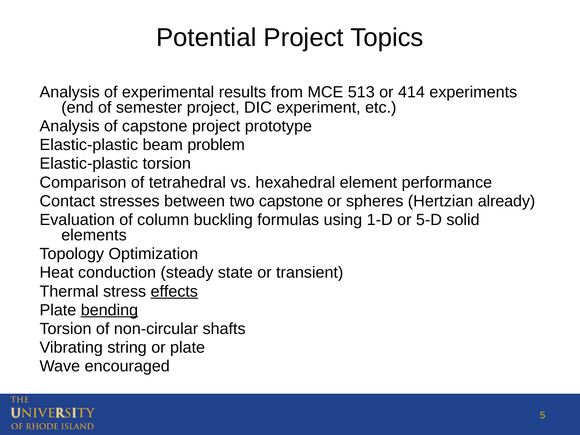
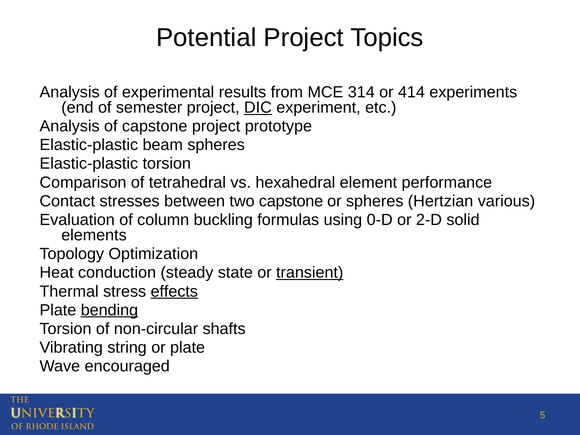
513: 513 -> 314
DIC underline: none -> present
beam problem: problem -> spheres
already: already -> various
1-D: 1-D -> 0-D
5-D: 5-D -> 2-D
transient underline: none -> present
